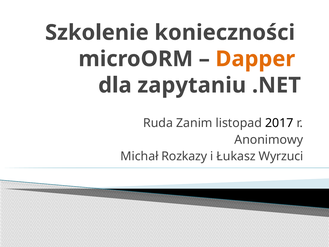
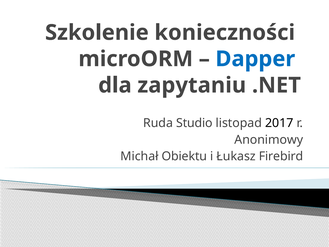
Dapper colour: orange -> blue
Zanim: Zanim -> Studio
Rozkazy: Rozkazy -> Obiektu
Wyrzuci: Wyrzuci -> Firebird
